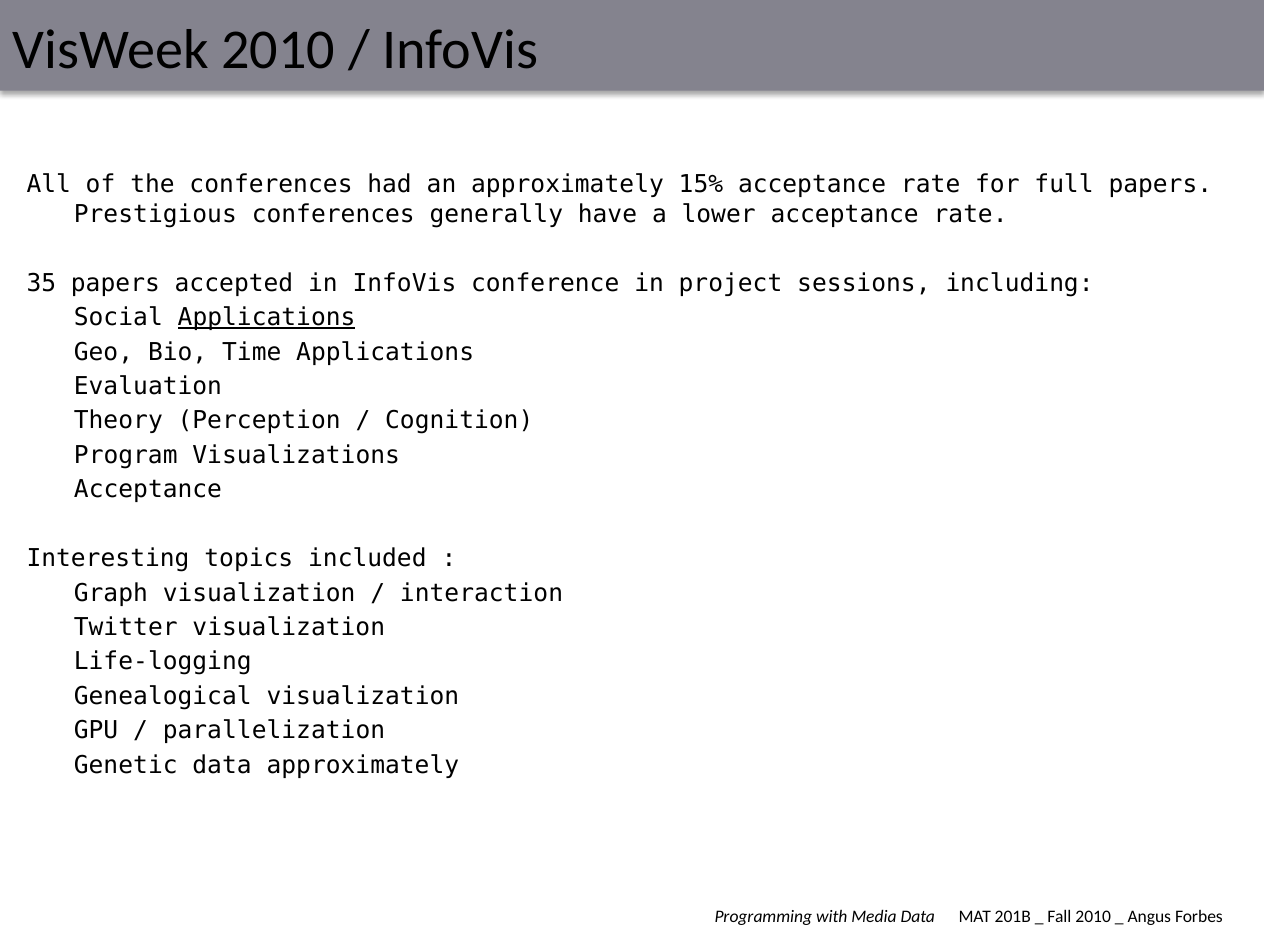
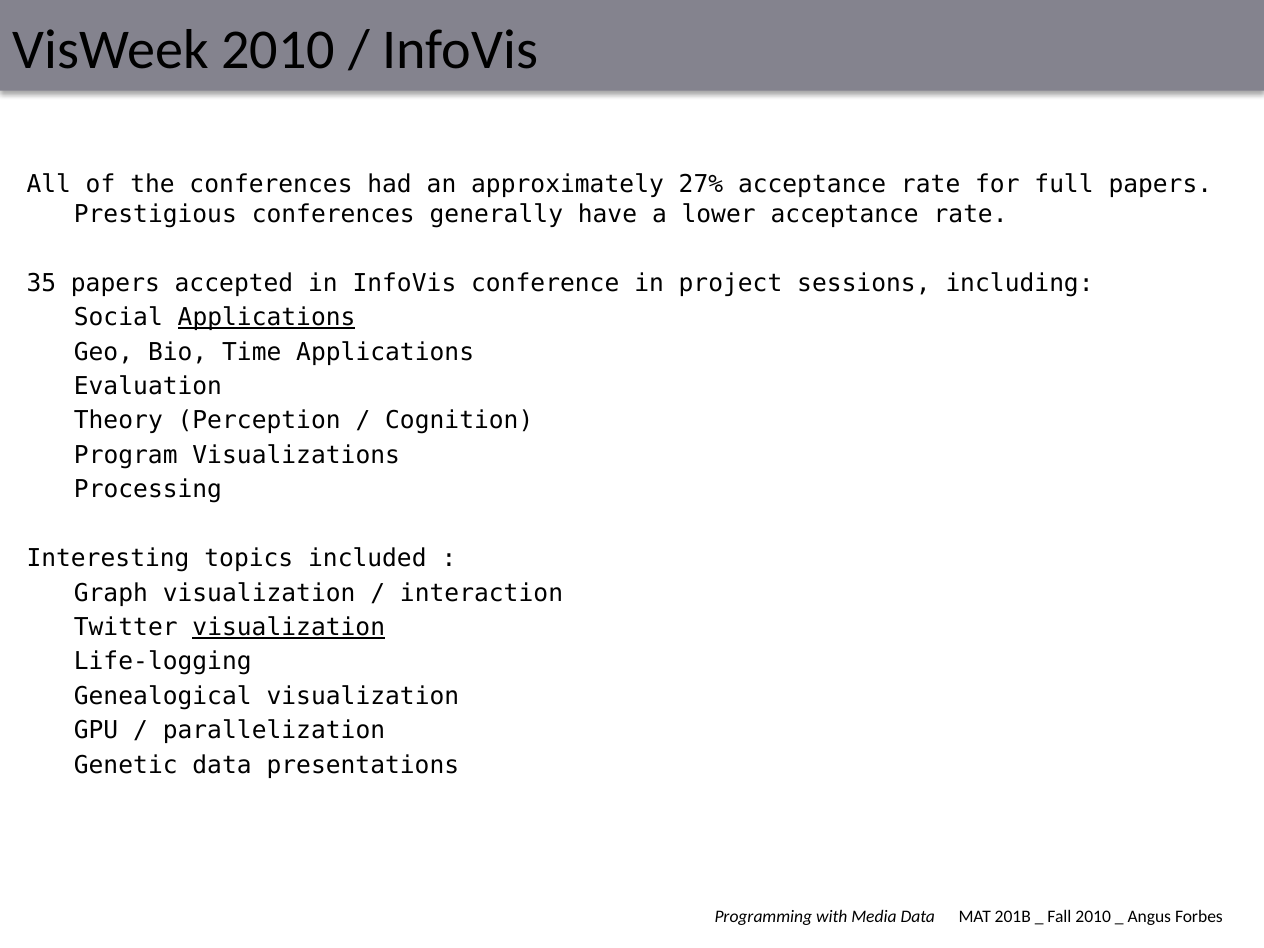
15%: 15% -> 27%
Acceptance at (148, 490): Acceptance -> Processing
visualization at (289, 627) underline: none -> present
data approximately: approximately -> presentations
